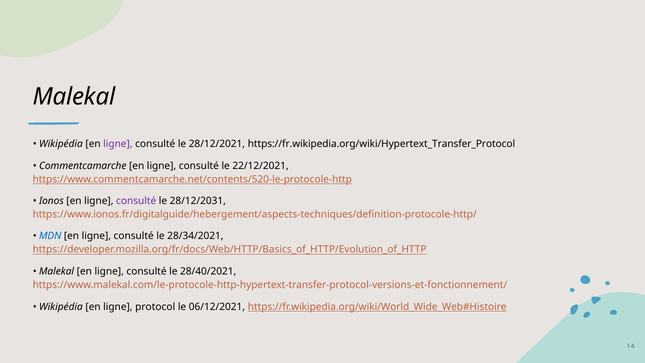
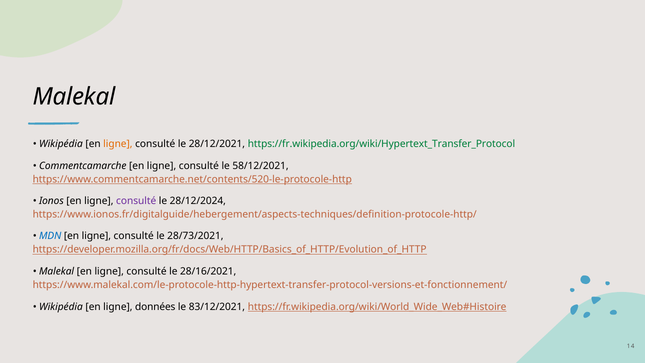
ligne at (118, 144) colour: purple -> orange
https://fr.wikipedia.org/wiki/Hypertext_Transfer_Protocol colour: black -> green
22/12/2021: 22/12/2021 -> 58/12/2021
28/12/2031: 28/12/2031 -> 28/12/2024
28/34/2021: 28/34/2021 -> 28/73/2021
28/40/2021: 28/40/2021 -> 28/16/2021
protocol: protocol -> données
06/12/2021: 06/12/2021 -> 83/12/2021
